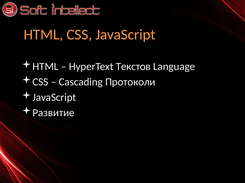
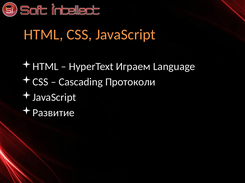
Текстов: Текстов -> Играем
